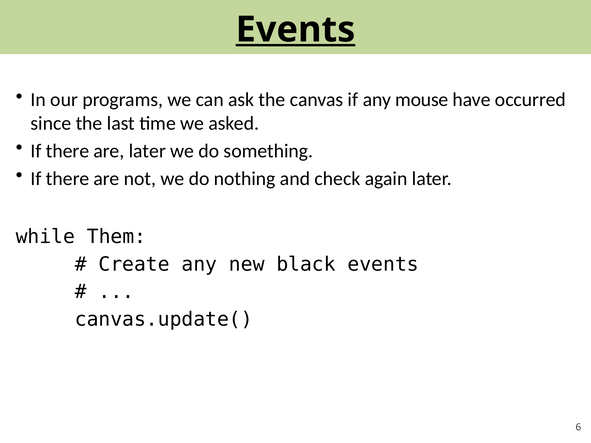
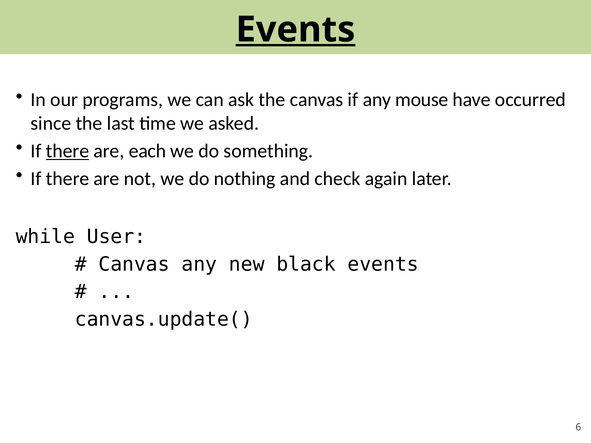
there at (68, 151) underline: none -> present
are later: later -> each
Them: Them -> User
Create at (134, 264): Create -> Canvas
